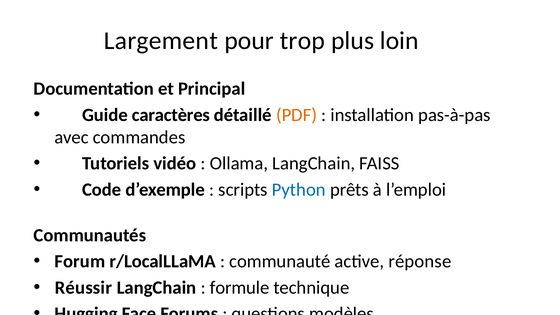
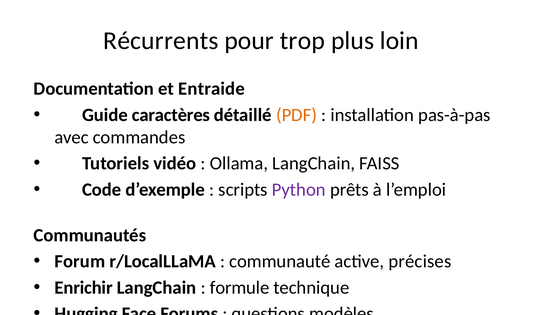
Largement: Largement -> Récurrents
Principal: Principal -> Entraide
Python colour: blue -> purple
réponse: réponse -> précises
Réussir: Réussir -> Enrichir
